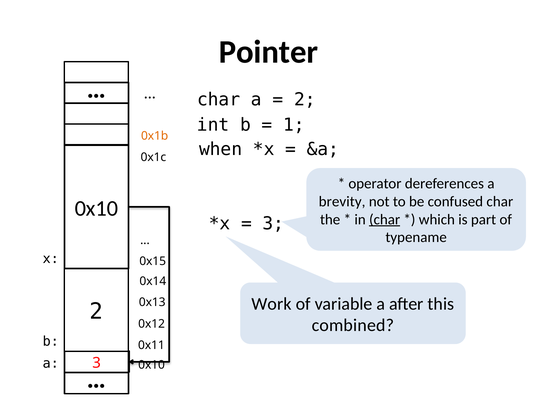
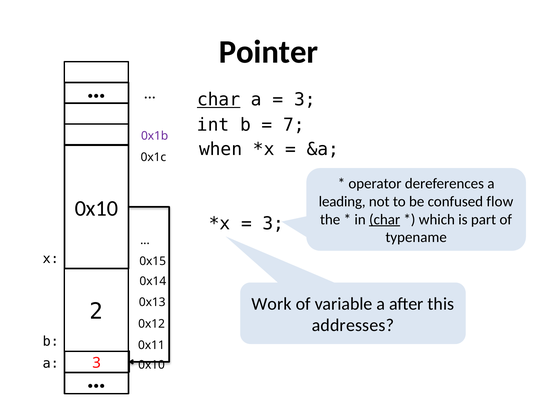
char at (219, 100) underline: none -> present
2 at (305, 100): 2 -> 3
1 at (294, 125): 1 -> 7
0x1b colour: orange -> purple
brevity: brevity -> leading
confused char: char -> flow
combined: combined -> addresses
